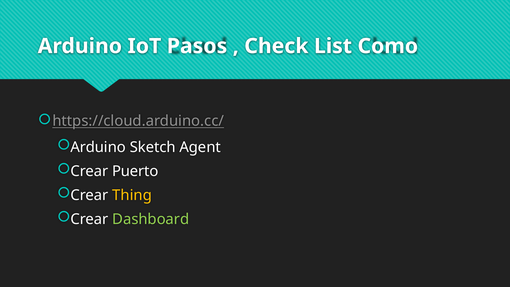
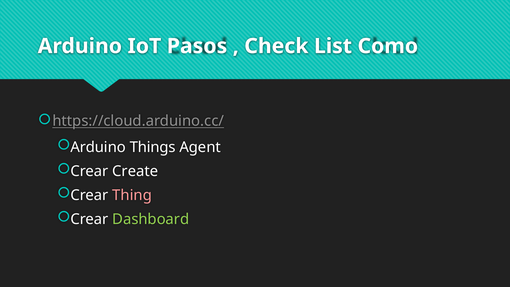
Sketch: Sketch -> Things
Puerto: Puerto -> Create
Thing colour: yellow -> pink
